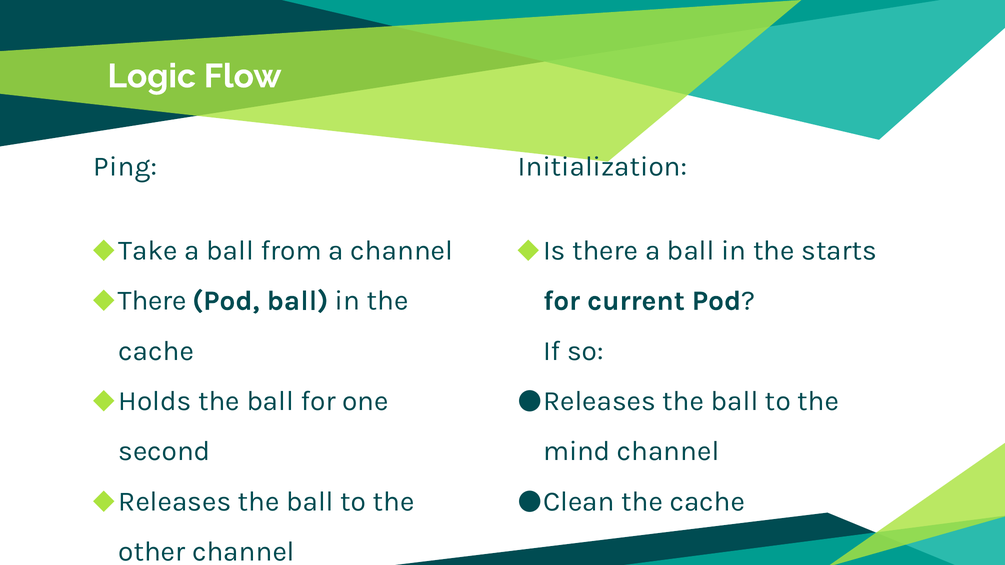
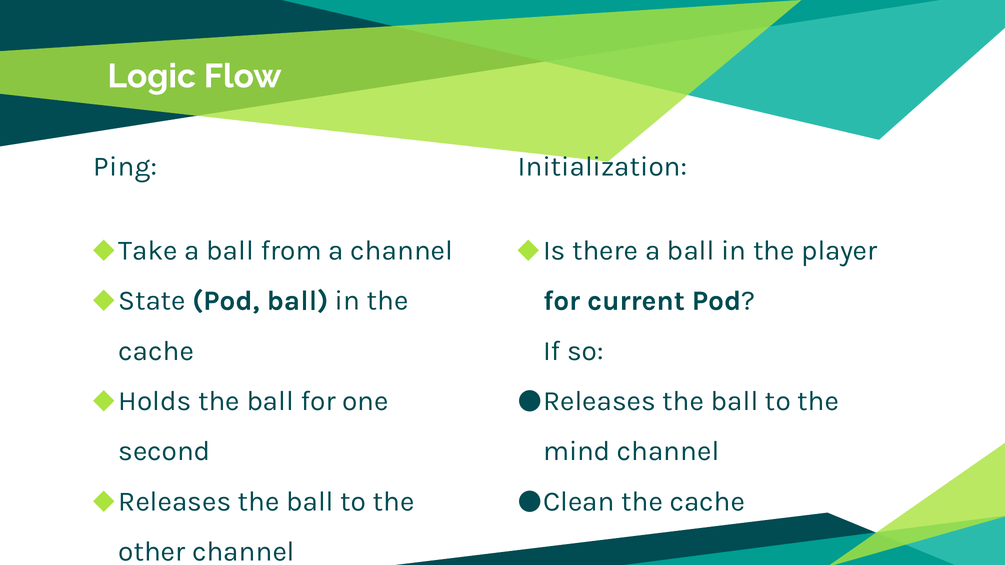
starts: starts -> player
There at (152, 301): There -> State
